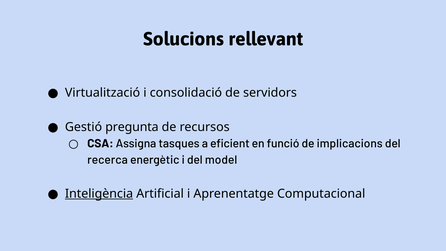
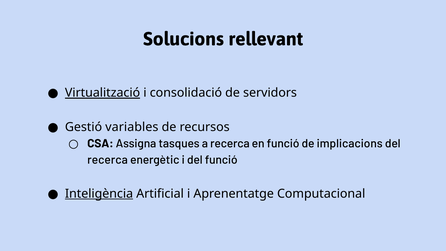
Virtualització underline: none -> present
pregunta: pregunta -> variables
a eficient: eficient -> recerca
del model: model -> funció
